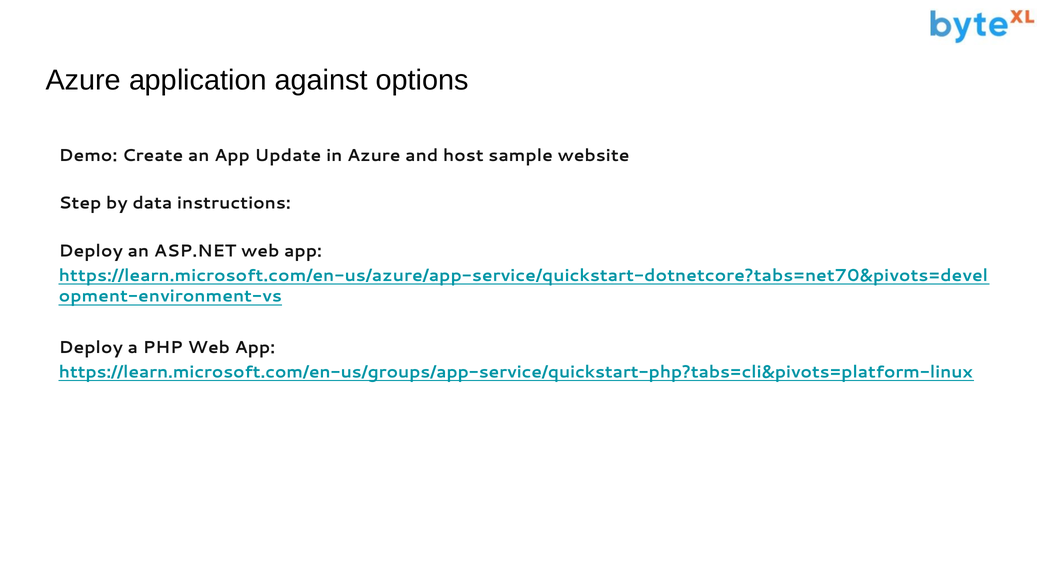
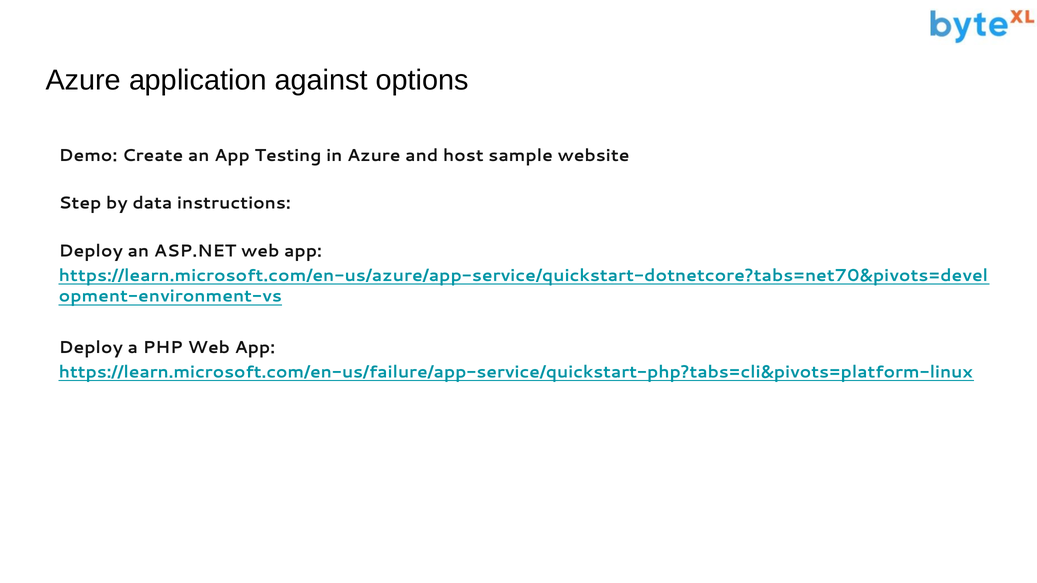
Update: Update -> Testing
https://learn.microsoft.com/en-us/groups/app-service/quickstart-php?tabs=cli&pivots=platform-linux: https://learn.microsoft.com/en-us/groups/app-service/quickstart-php?tabs=cli&pivots=platform-linux -> https://learn.microsoft.com/en-us/failure/app-service/quickstart-php?tabs=cli&pivots=platform-linux
